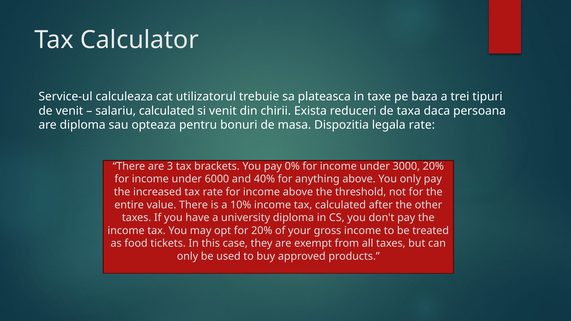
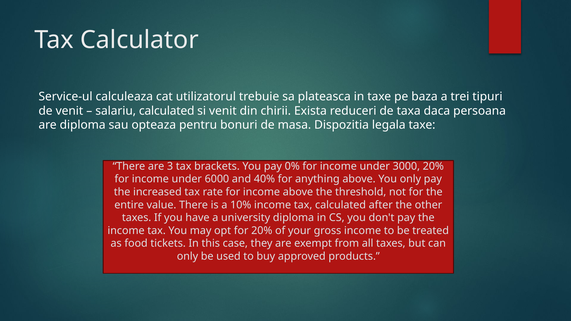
legala rate: rate -> taxe
